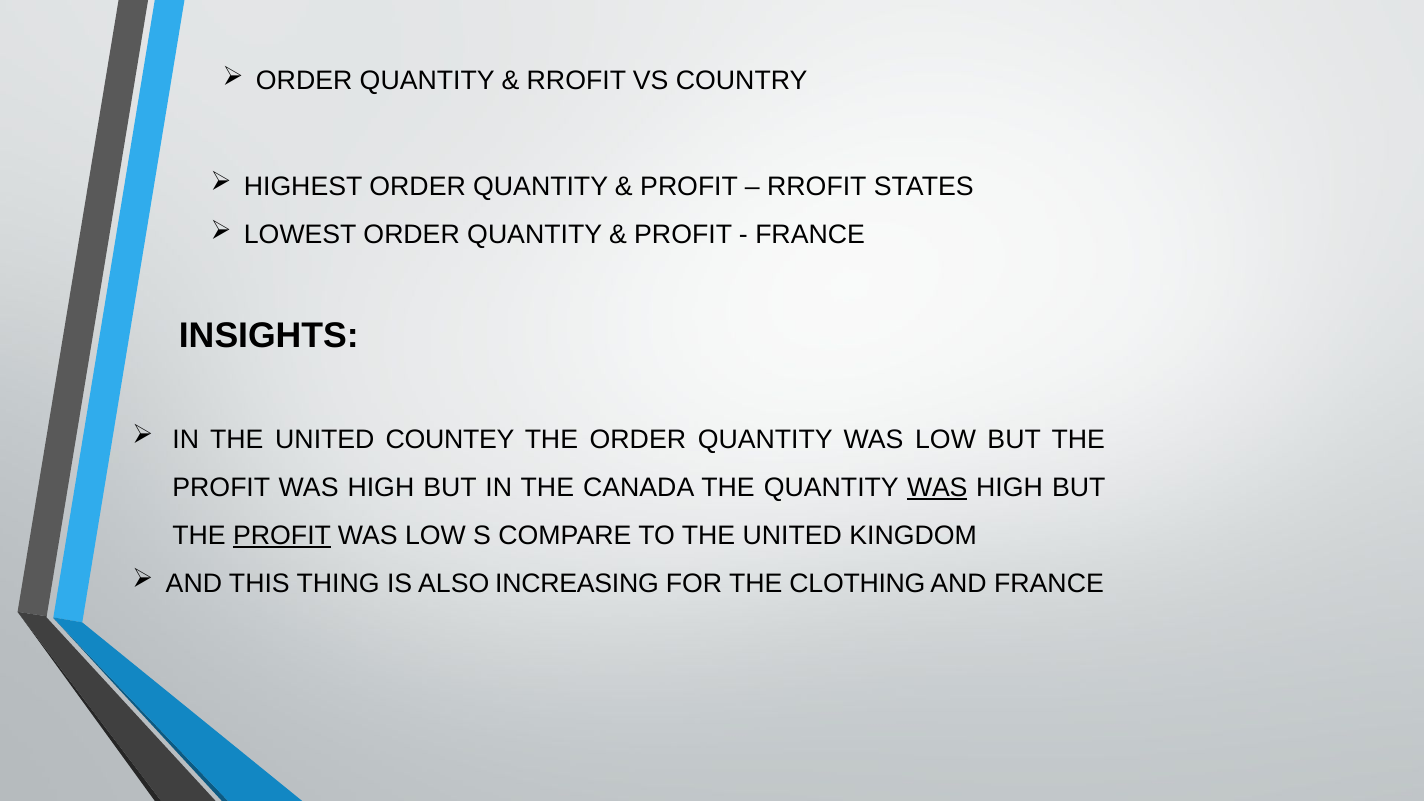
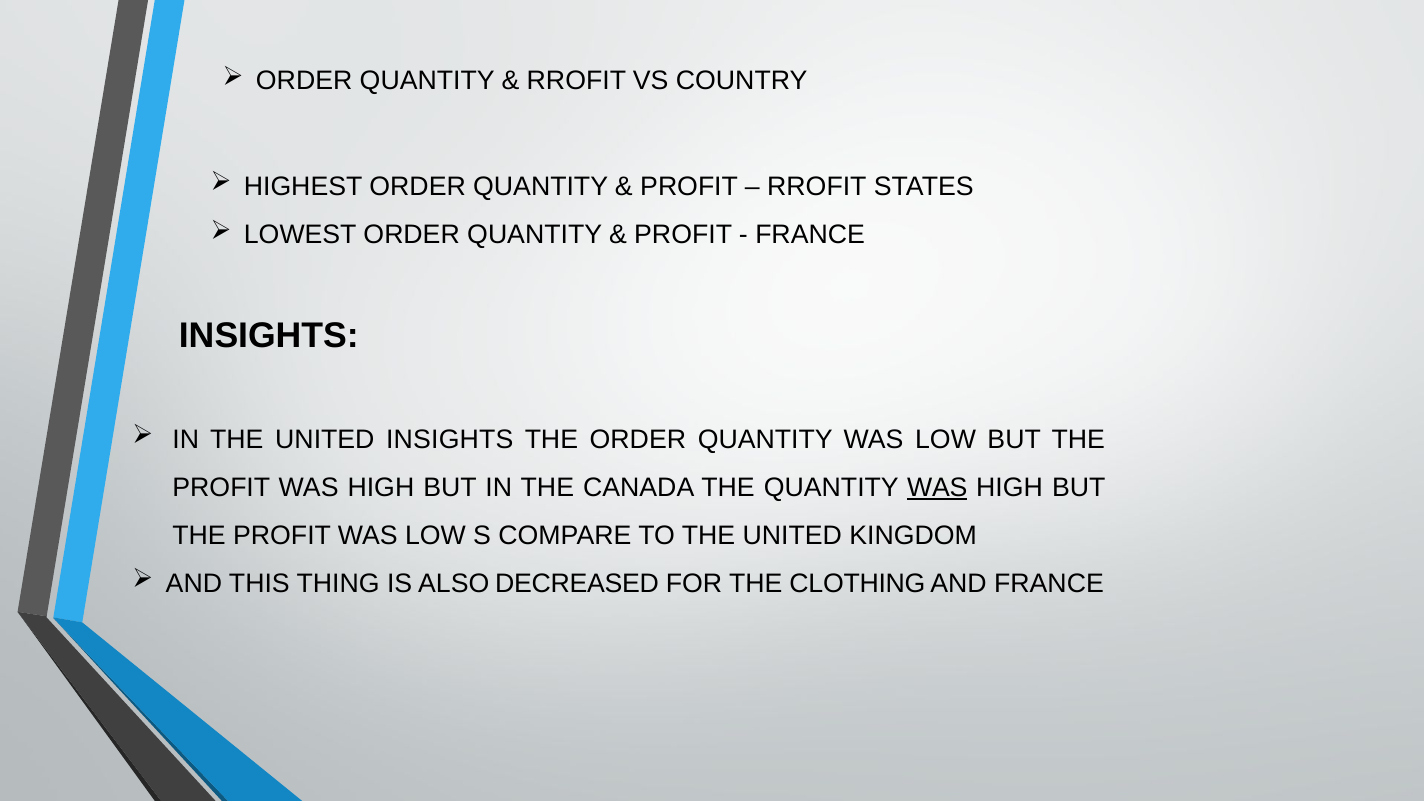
UNITED COUNTEY: COUNTEY -> INSIGHTS
PROFIT at (282, 535) underline: present -> none
INCREASING: INCREASING -> DECREASED
